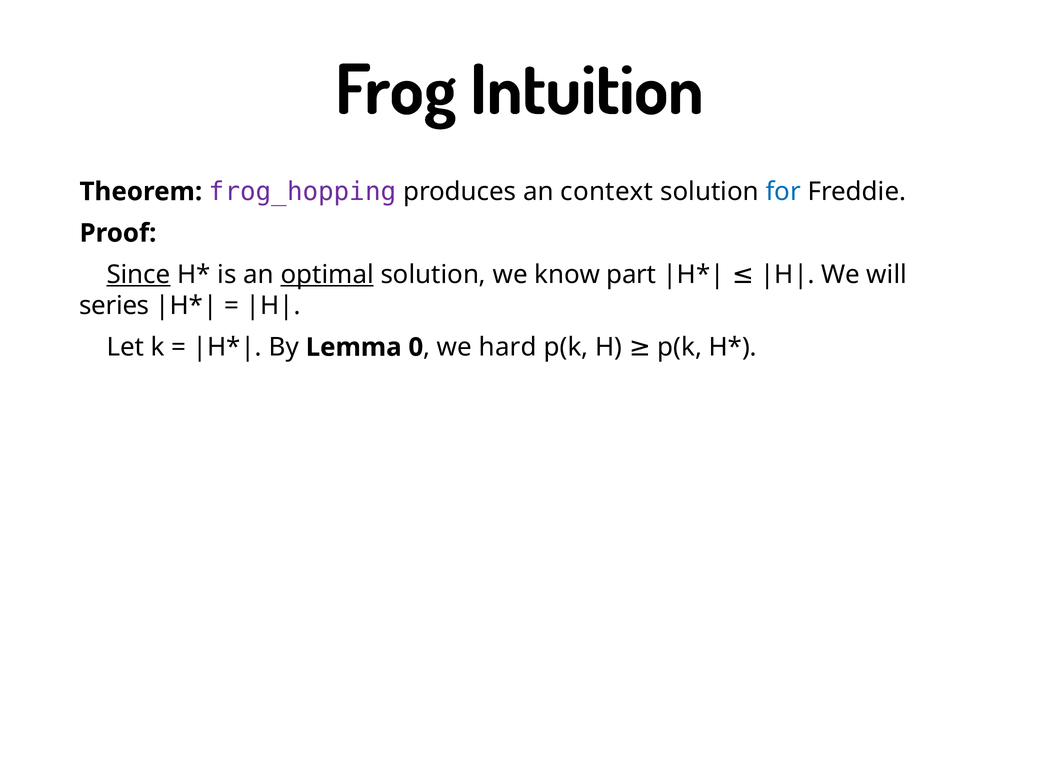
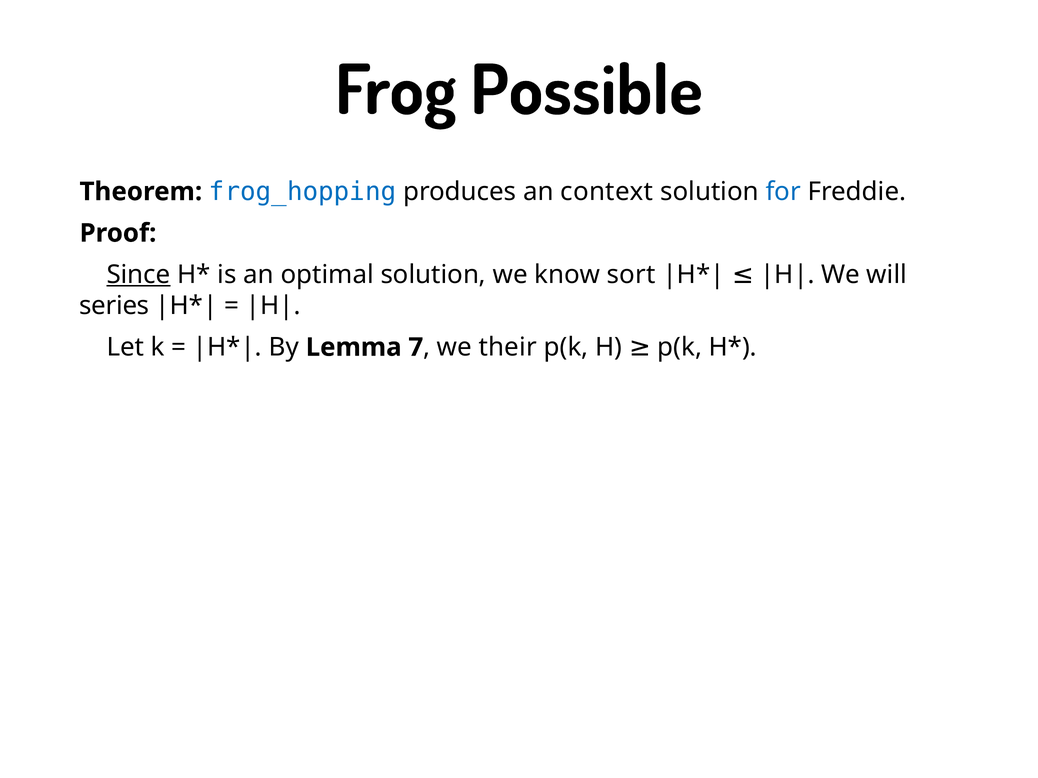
Intuition: Intuition -> Possible
frog_hopping colour: purple -> blue
optimal underline: present -> none
part: part -> sort
0: 0 -> 7
hard: hard -> their
